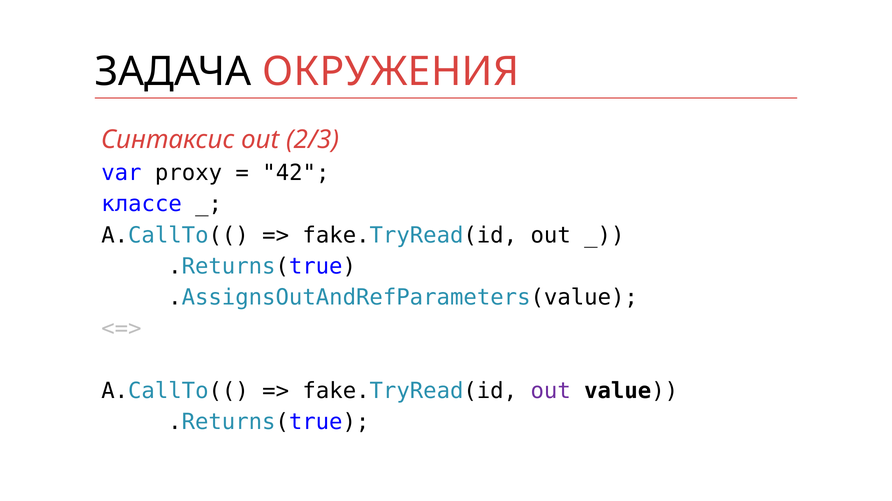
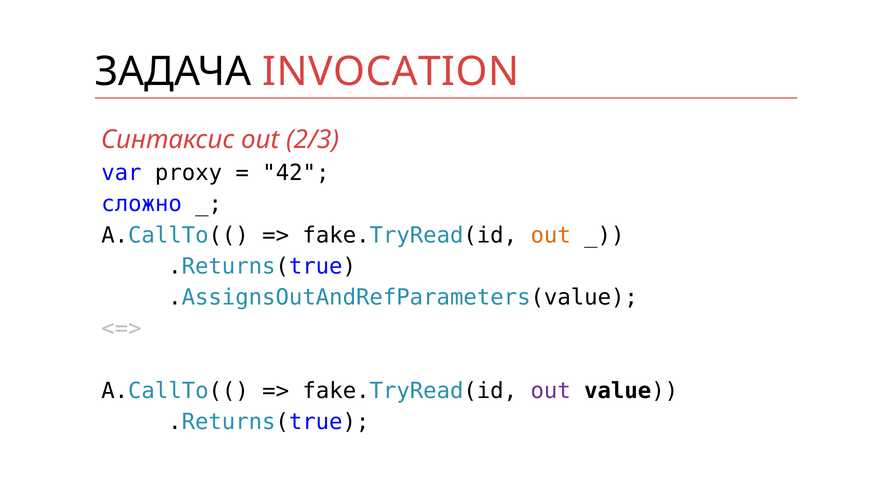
ОКРУЖЕНИЯ: ОКРУЖЕНИЯ -> INVOCATION
классе: классе -> сложно
out at (551, 236) colour: black -> orange
